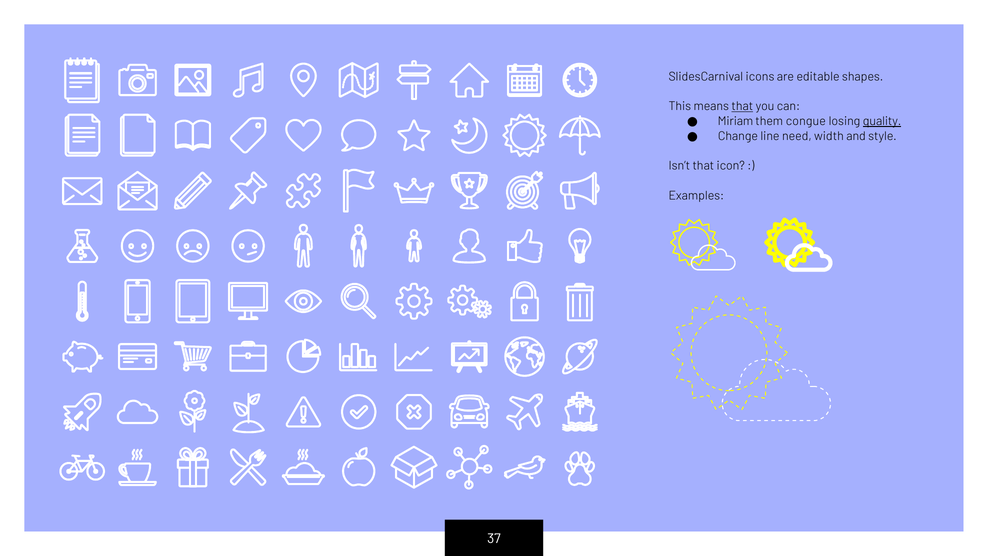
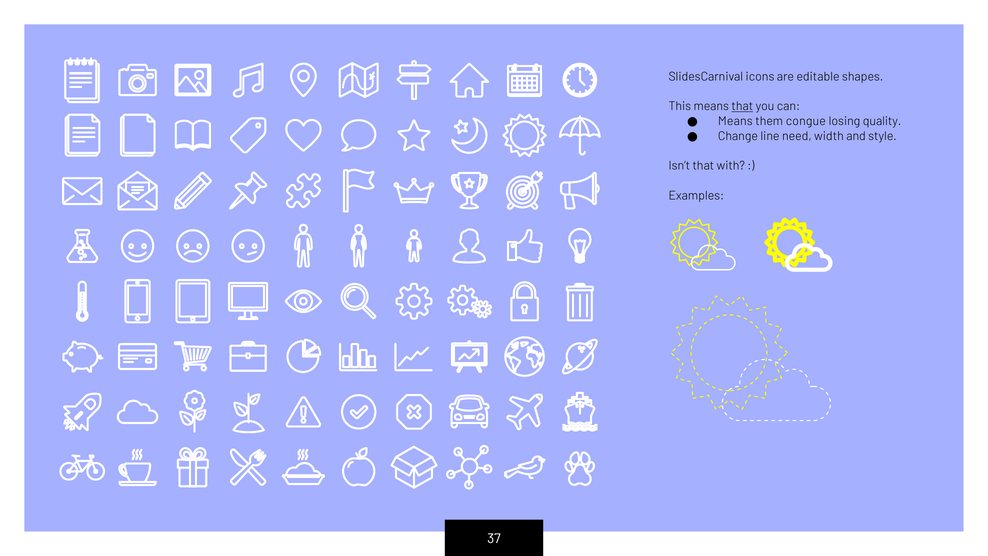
Miriam at (735, 121): Miriam -> Means
quality underline: present -> none
icon: icon -> with
